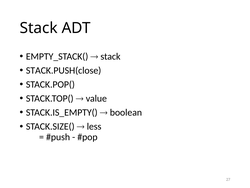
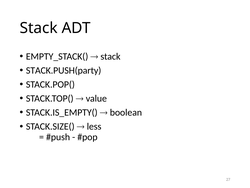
STACK.PUSH(close: STACK.PUSH(close -> STACK.PUSH(party
